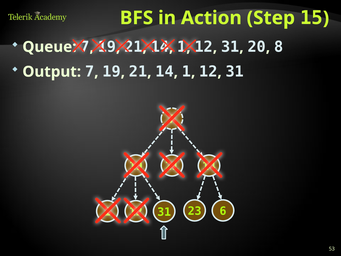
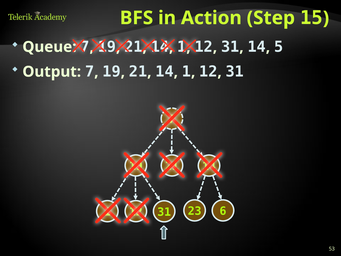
20 at (257, 47): 20 -> 14
8: 8 -> 5
